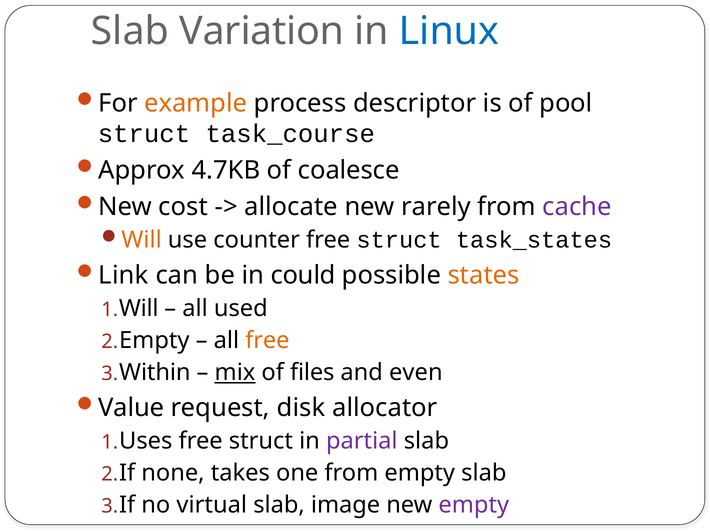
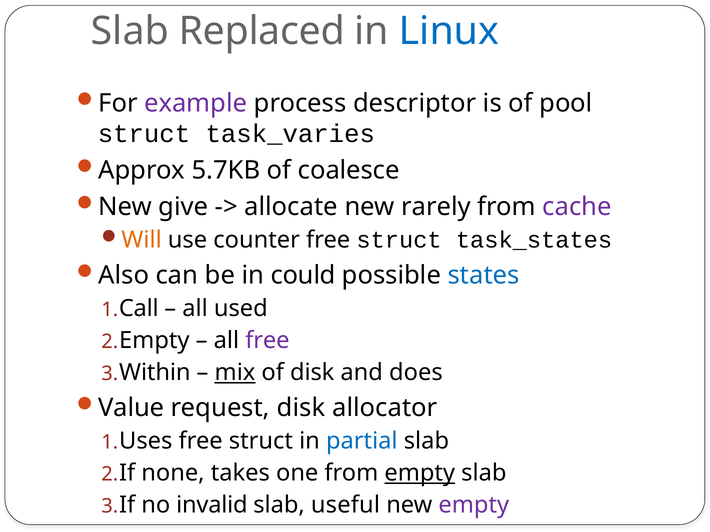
Variation: Variation -> Replaced
example colour: orange -> purple
task_course: task_course -> task_varies
4.7KB: 4.7KB -> 5.7KB
cost: cost -> give
Link: Link -> Also
states colour: orange -> blue
Will at (139, 309): Will -> Call
free at (267, 341) colour: orange -> purple
of files: files -> disk
even: even -> does
partial colour: purple -> blue
empty at (420, 473) underline: none -> present
virtual: virtual -> invalid
image: image -> useful
